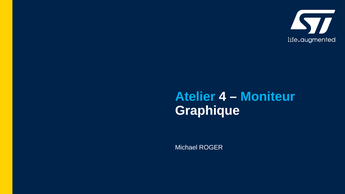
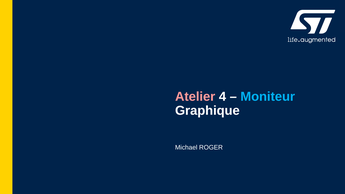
Atelier colour: light blue -> pink
